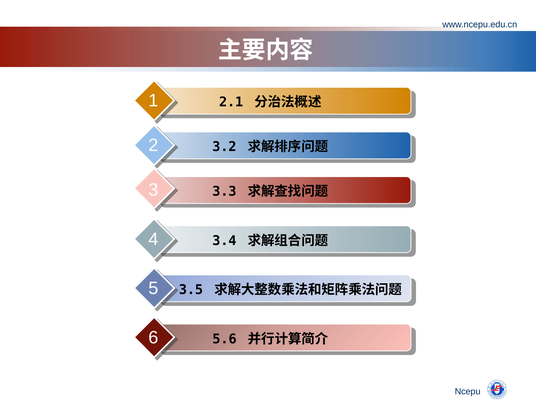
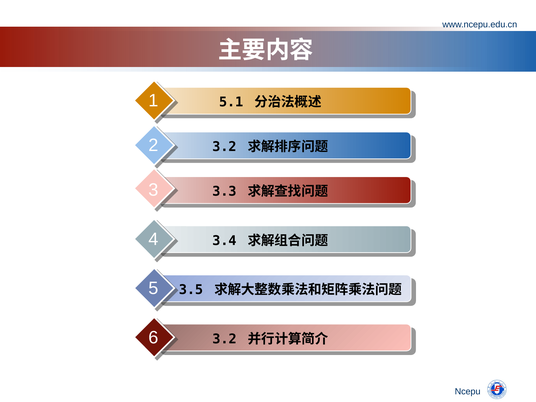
2.1: 2.1 -> 5.1
5.6 at (224, 339): 5.6 -> 3.2
